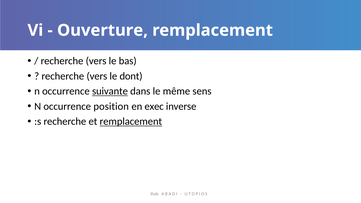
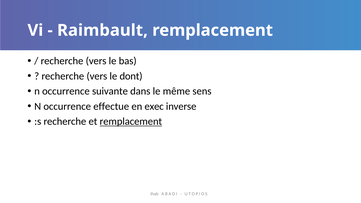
Ouverture: Ouverture -> Raimbault
suivante underline: present -> none
position: position -> effectue
